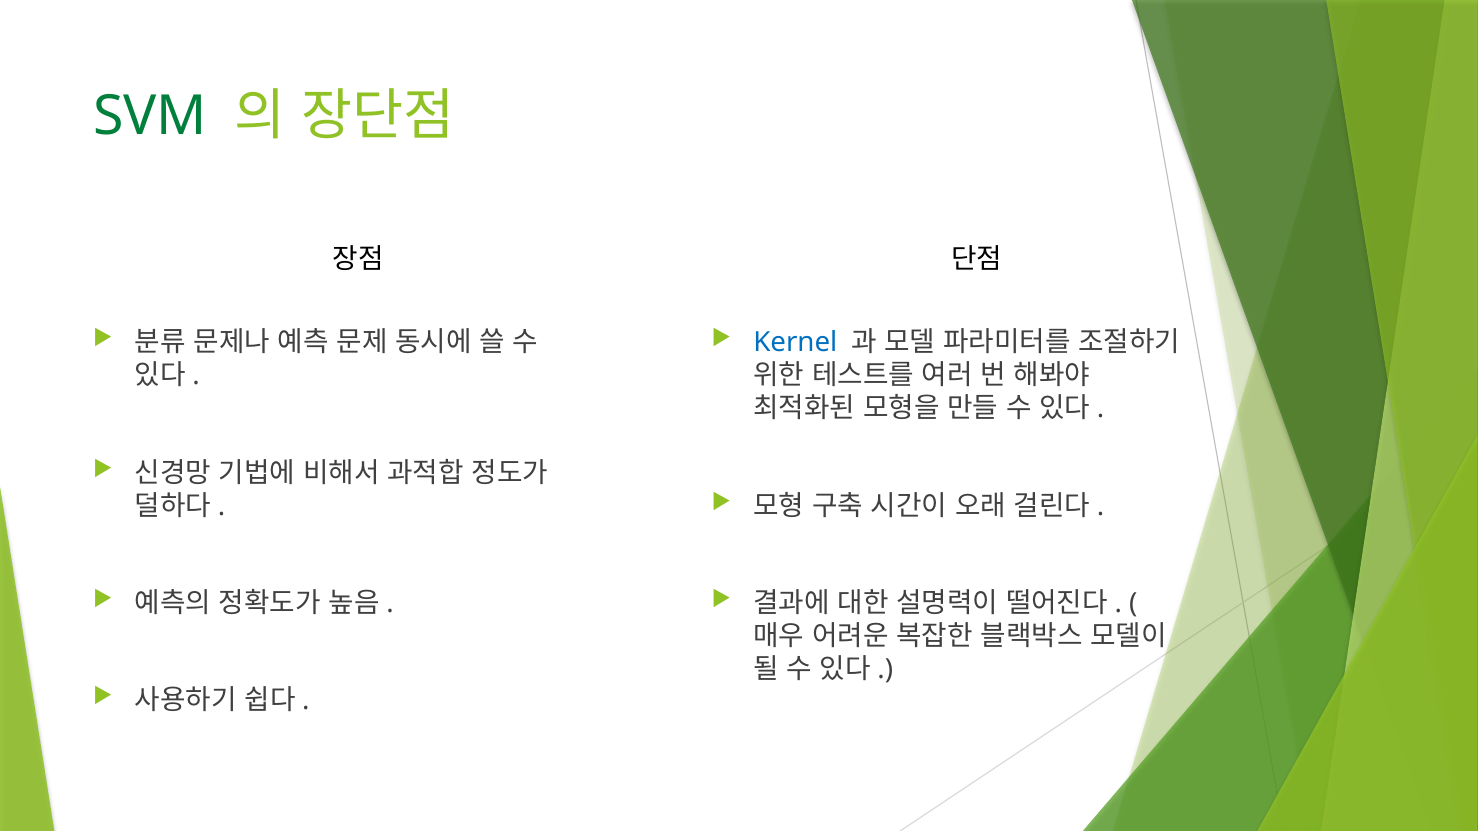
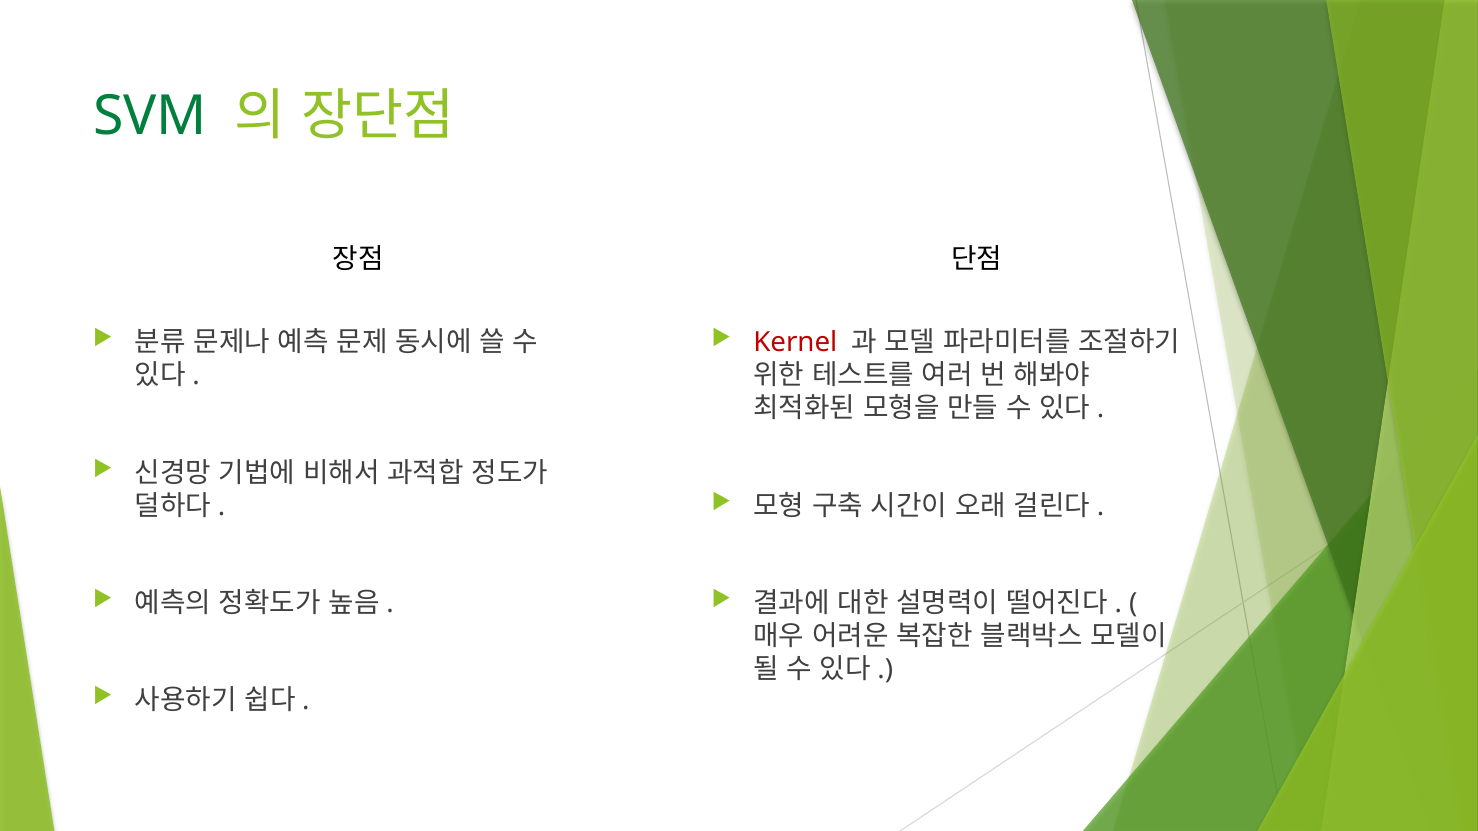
Kernel colour: blue -> red
